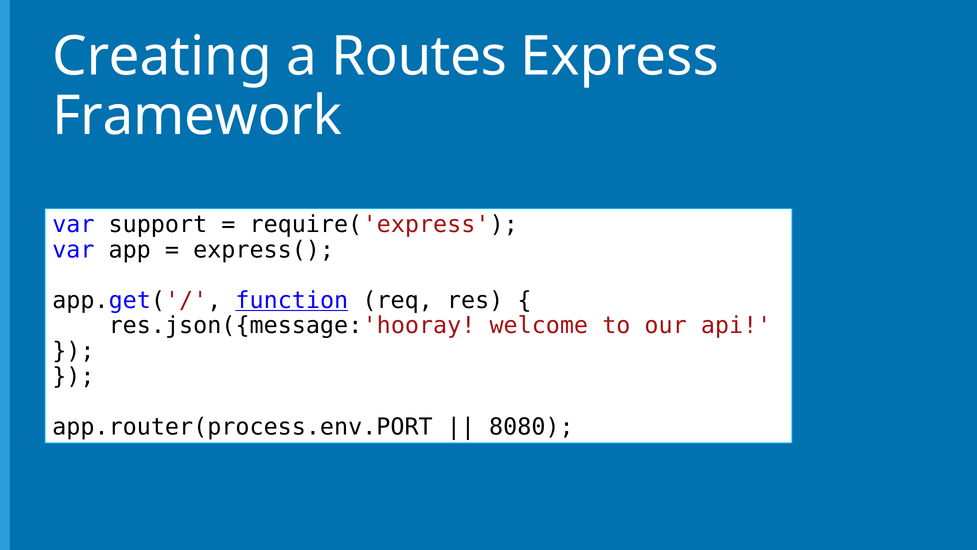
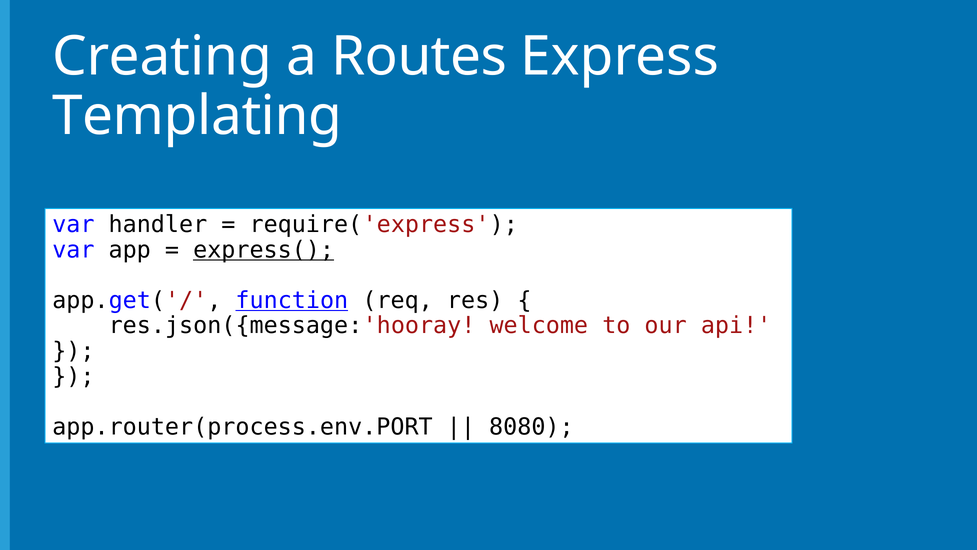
Framework: Framework -> Templating
support: support -> handler
express( underline: none -> present
